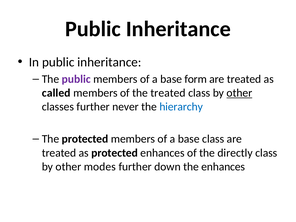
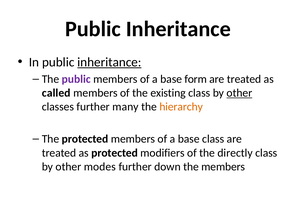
inheritance at (109, 62) underline: none -> present
the treated: treated -> existing
never: never -> many
hierarchy colour: blue -> orange
protected enhances: enhances -> modifiers
the enhances: enhances -> members
